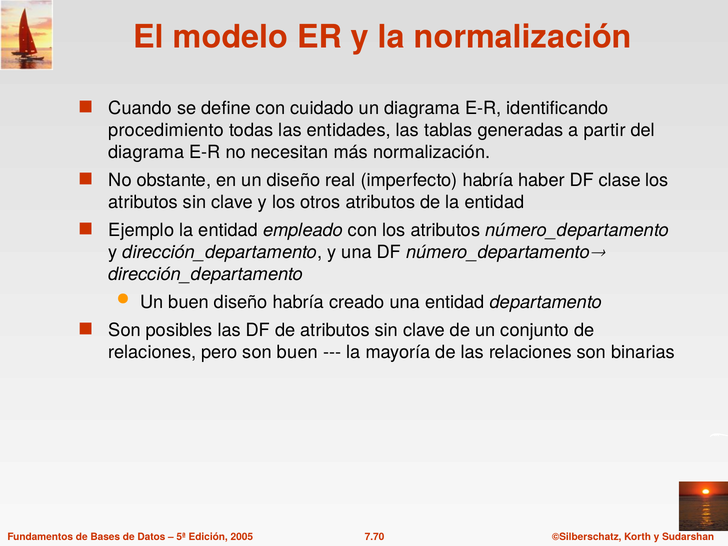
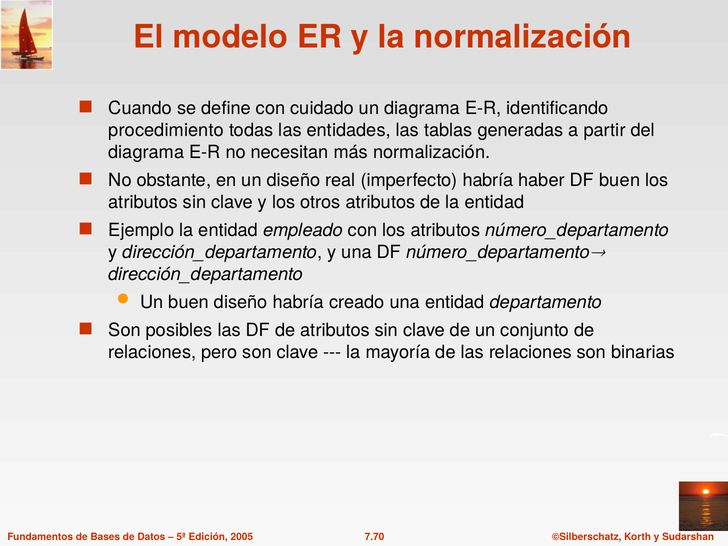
DF clase: clase -> buen
son buen: buen -> clave
